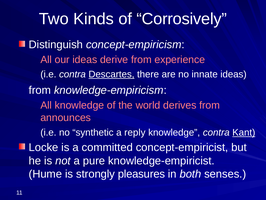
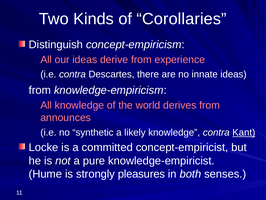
Corrosively: Corrosively -> Corollaries
Descartes underline: present -> none
reply: reply -> likely
